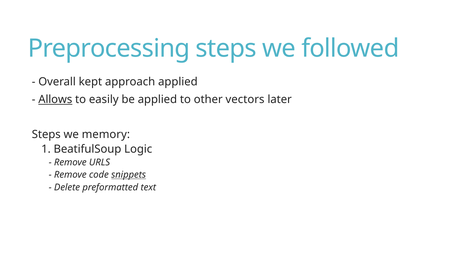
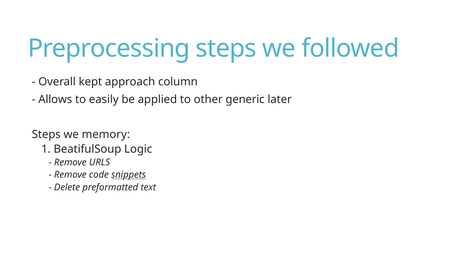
approach applied: applied -> column
Allows underline: present -> none
vectors: vectors -> generic
